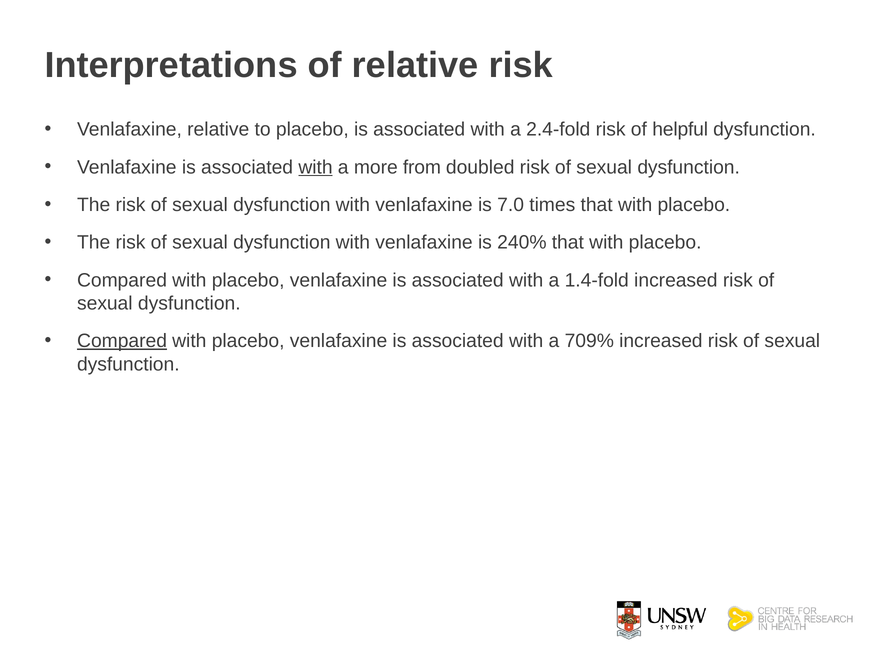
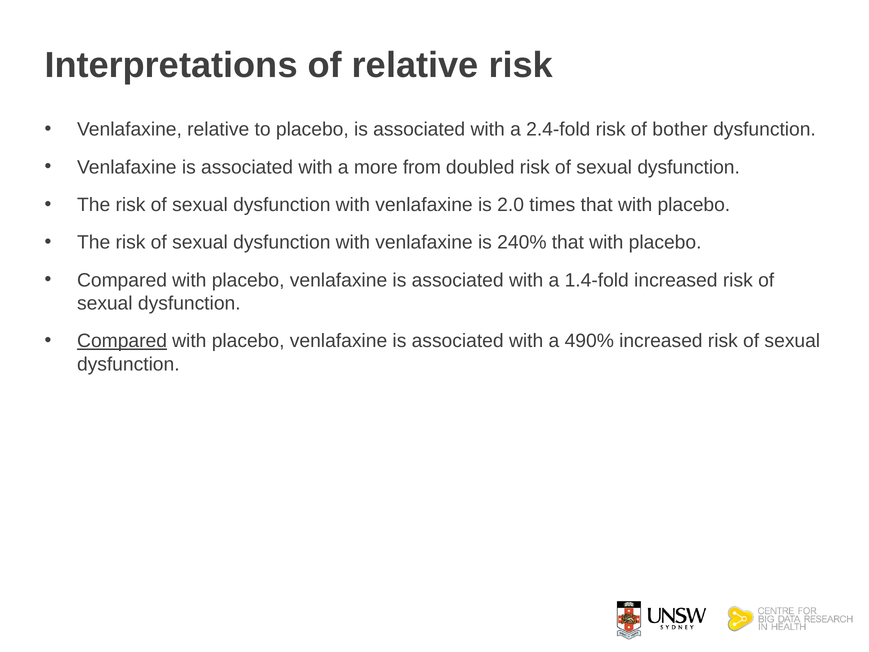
helpful: helpful -> bother
with at (316, 167) underline: present -> none
7.0: 7.0 -> 2.0
709%: 709% -> 490%
